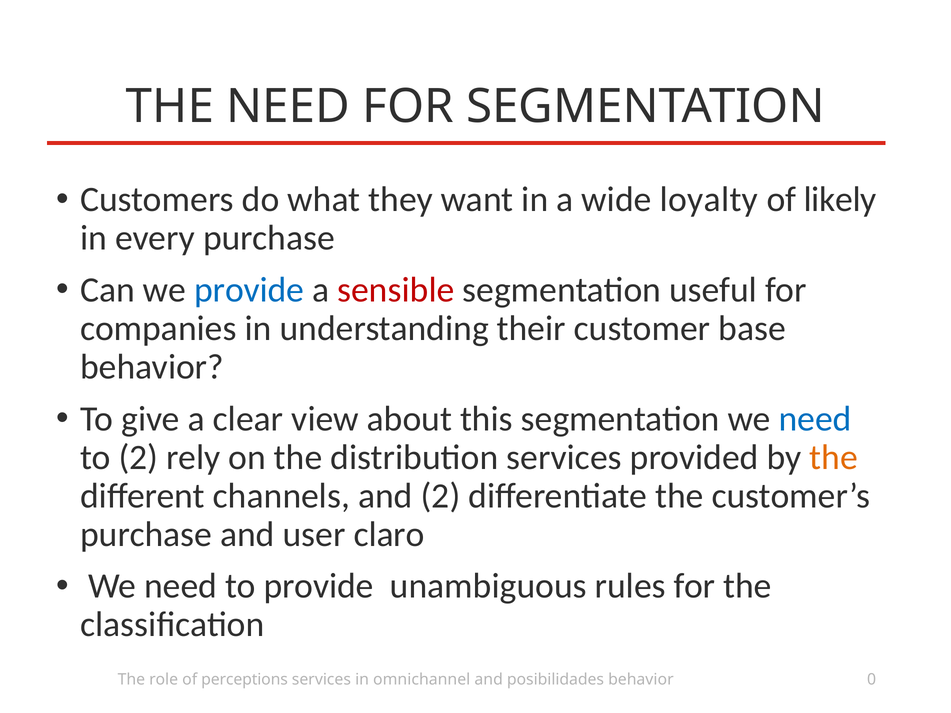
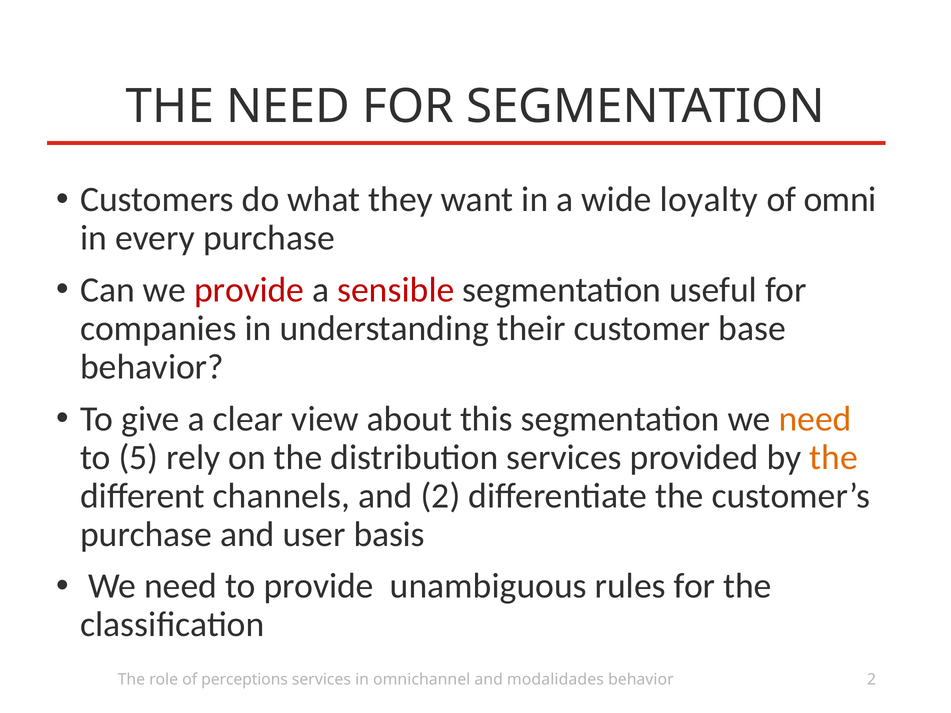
likely: likely -> omni
provide at (249, 290) colour: blue -> red
need at (815, 419) colour: blue -> orange
to 2: 2 -> 5
claro: claro -> basis
posibilidades: posibilidades -> modalidades
behavior 0: 0 -> 2
